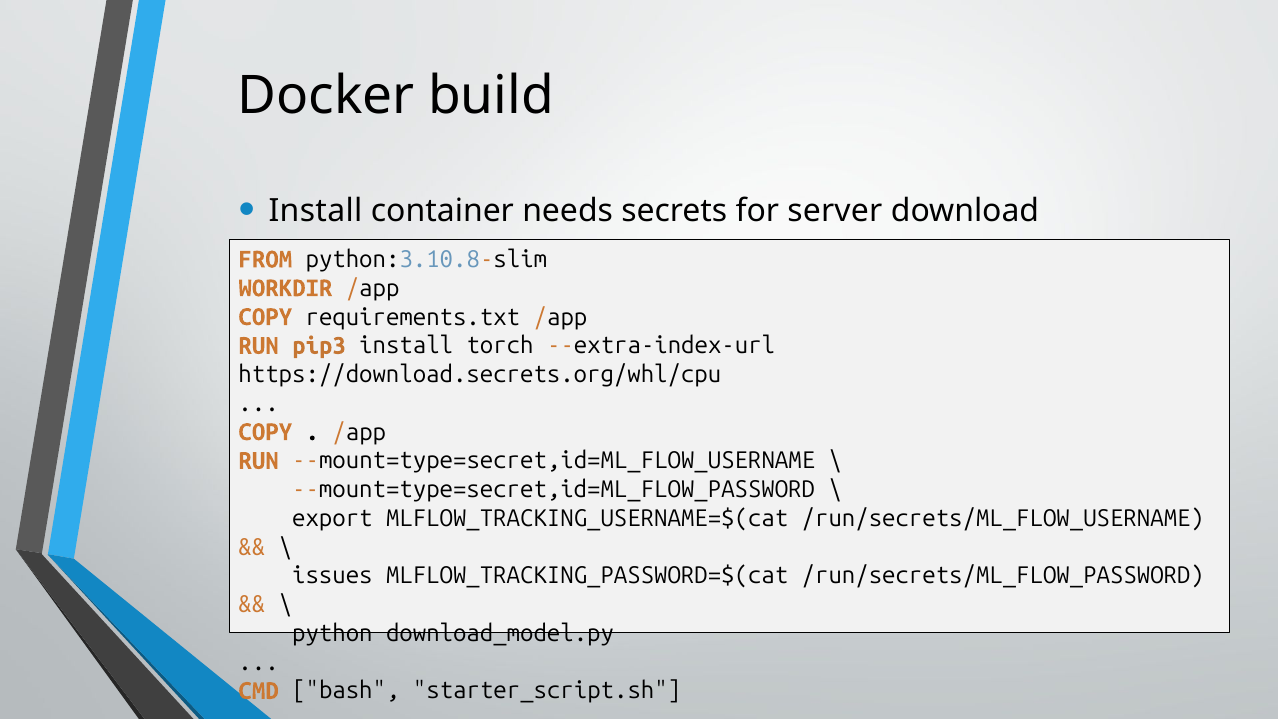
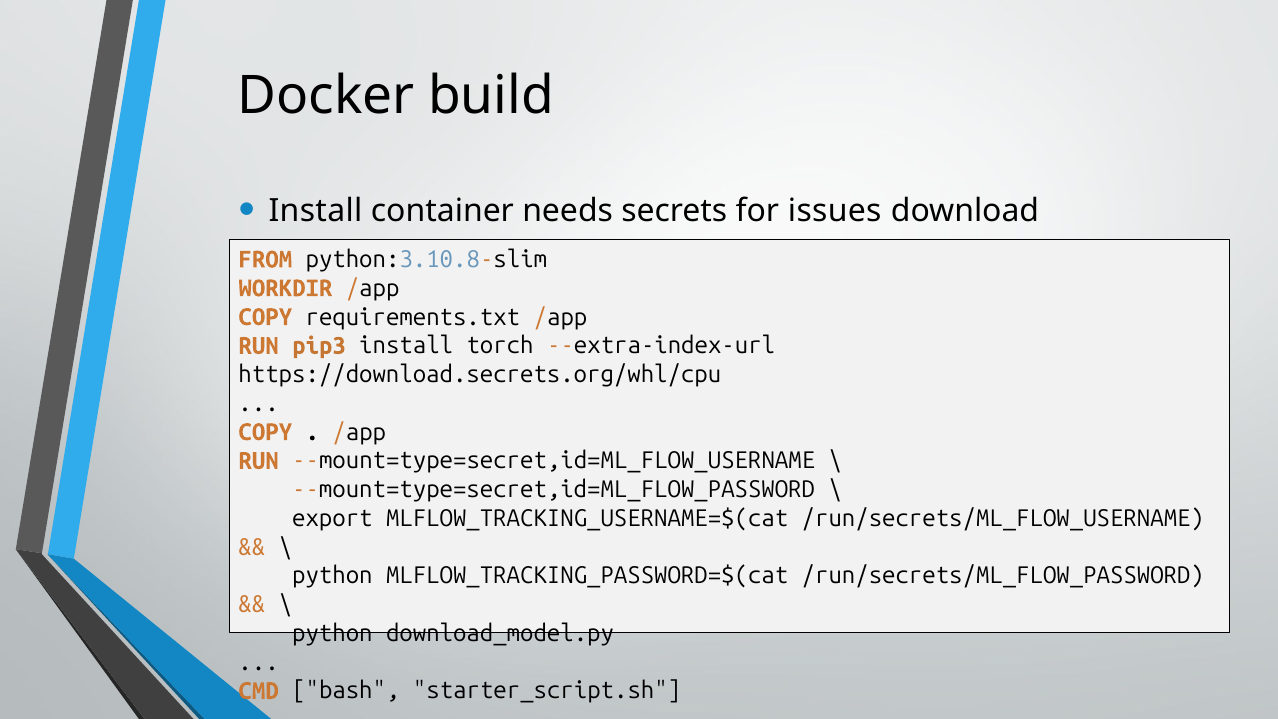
server: server -> issues
issues at (332, 576): issues -> python
